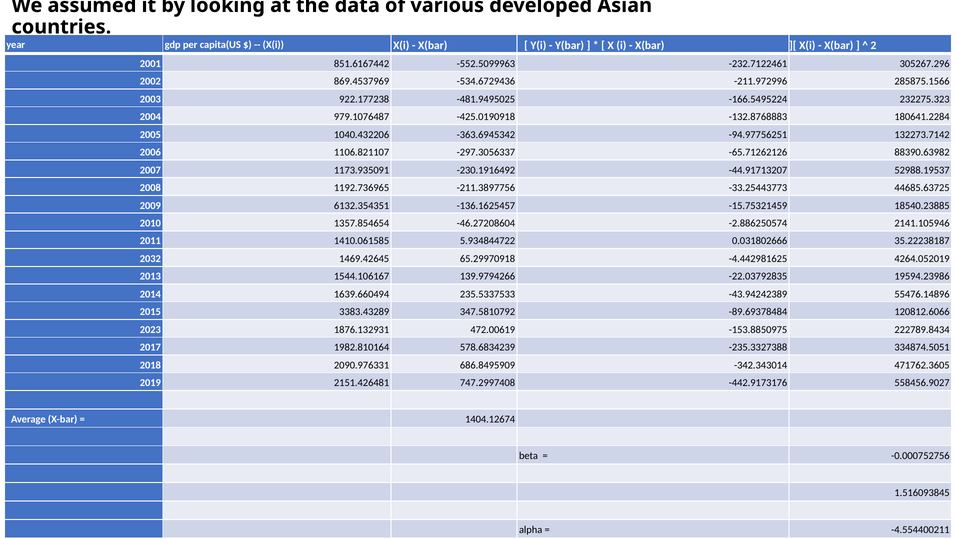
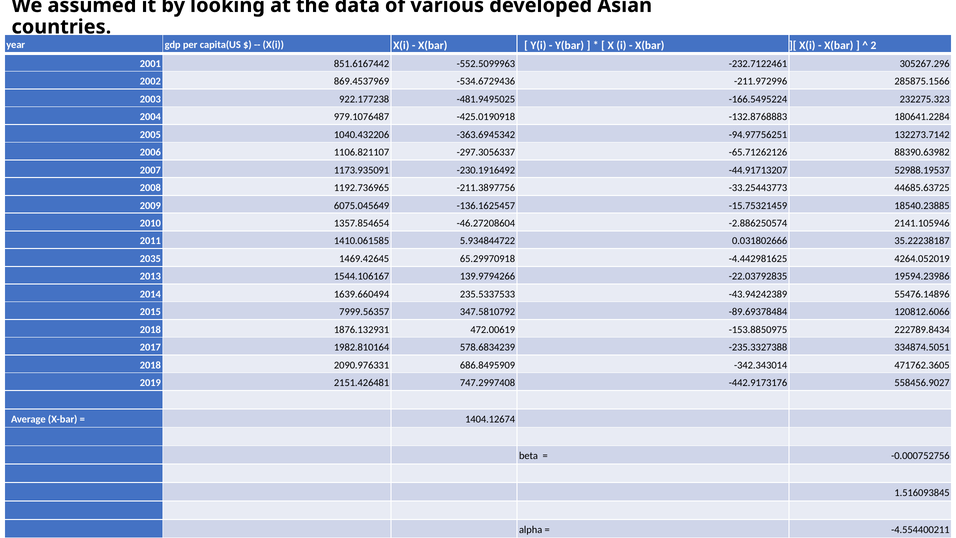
6132.354351: 6132.354351 -> 6075.045649
2032: 2032 -> 2035
3383.43289: 3383.43289 -> 7999.56357
2023 at (150, 330): 2023 -> 2018
